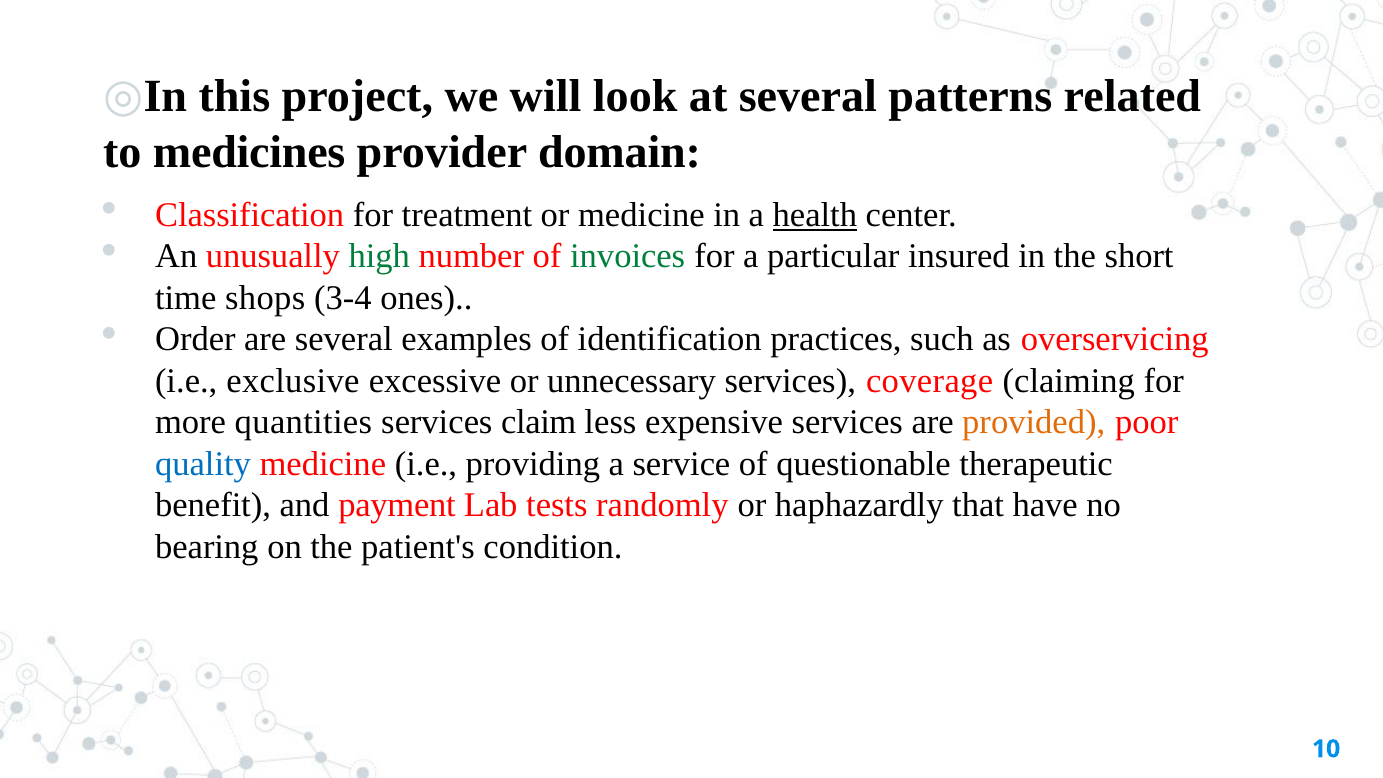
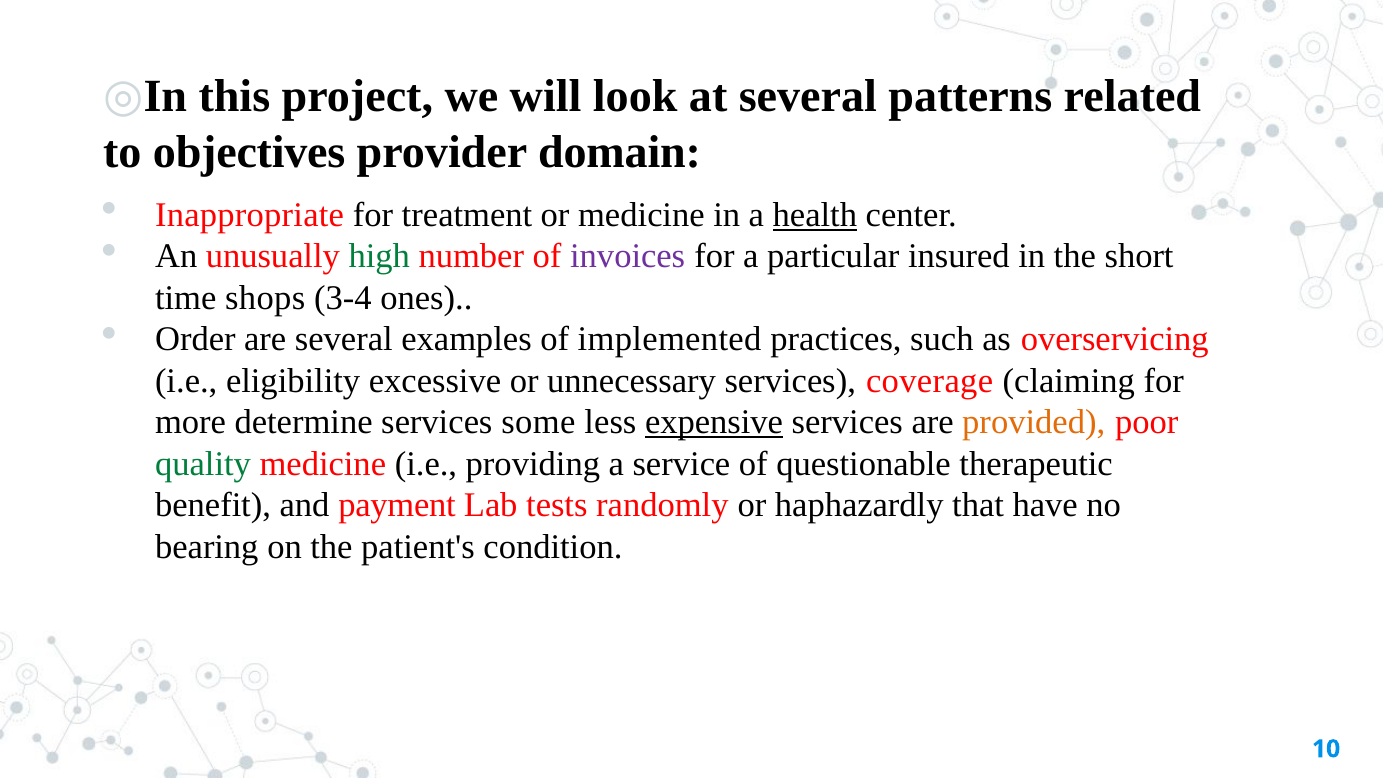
medicines: medicines -> objectives
Classification: Classification -> Inappropriate
invoices colour: green -> purple
identification: identification -> implemented
exclusive: exclusive -> eligibility
quantities: quantities -> determine
claim: claim -> some
expensive underline: none -> present
quality colour: blue -> green
